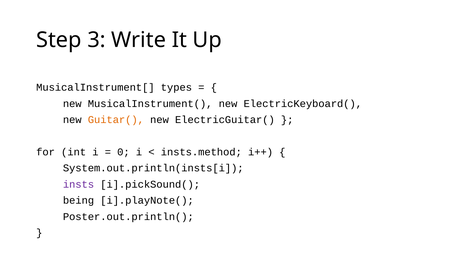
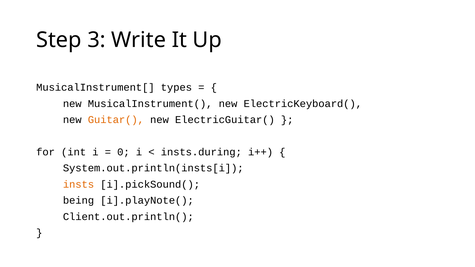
insts.method: insts.method -> insts.during
insts colour: purple -> orange
Poster.out.println(: Poster.out.println( -> Client.out.println(
